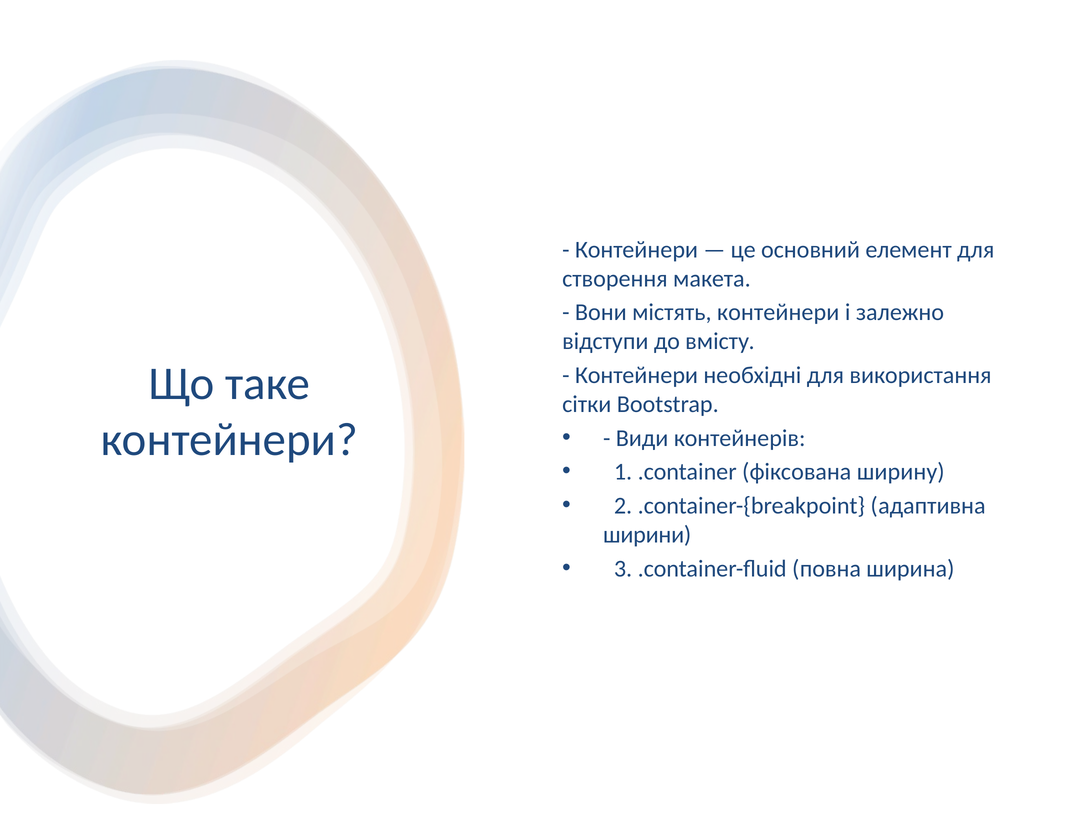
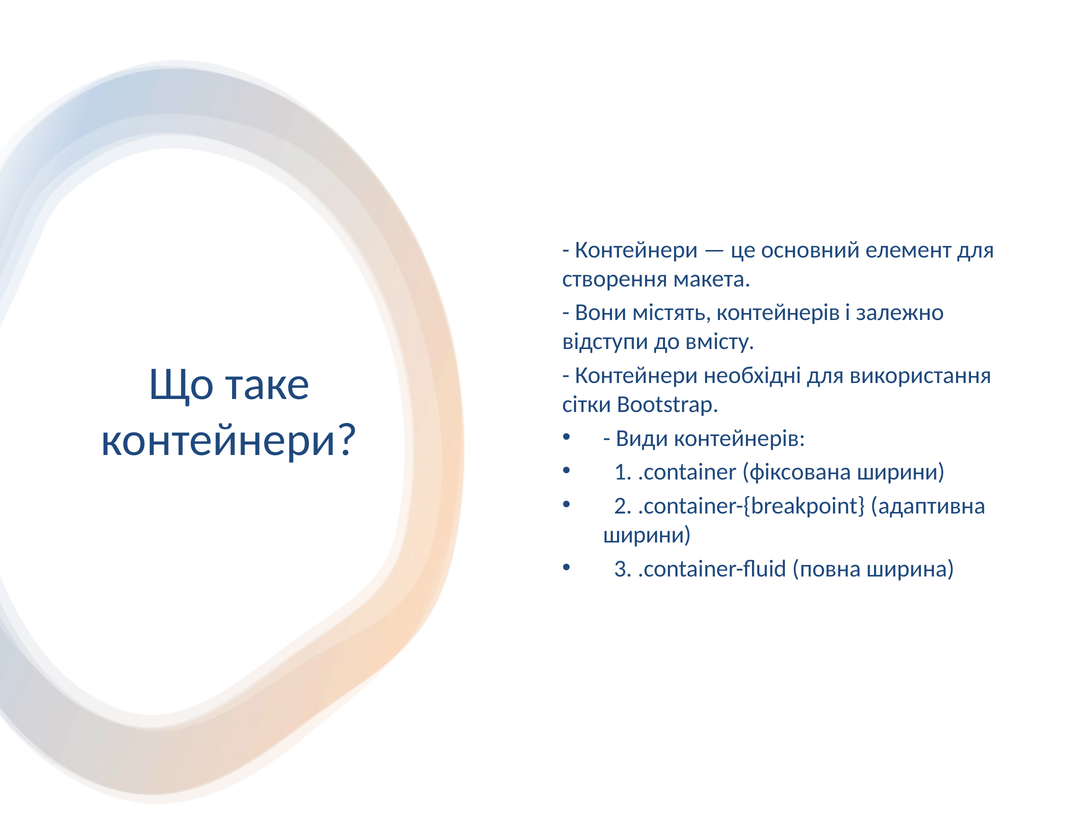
містять контейнери: контейнери -> контейнерів
фіксована ширину: ширину -> ширини
